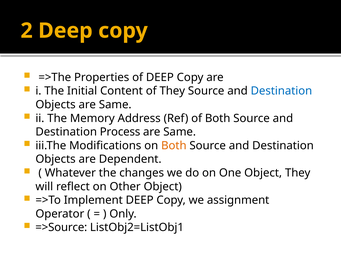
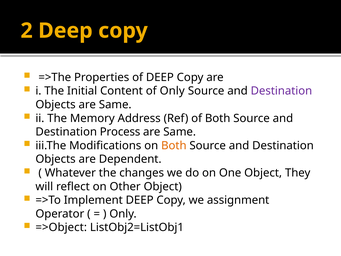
of They: They -> Only
Destination at (281, 91) colour: blue -> purple
=>Source: =>Source -> =>Object
